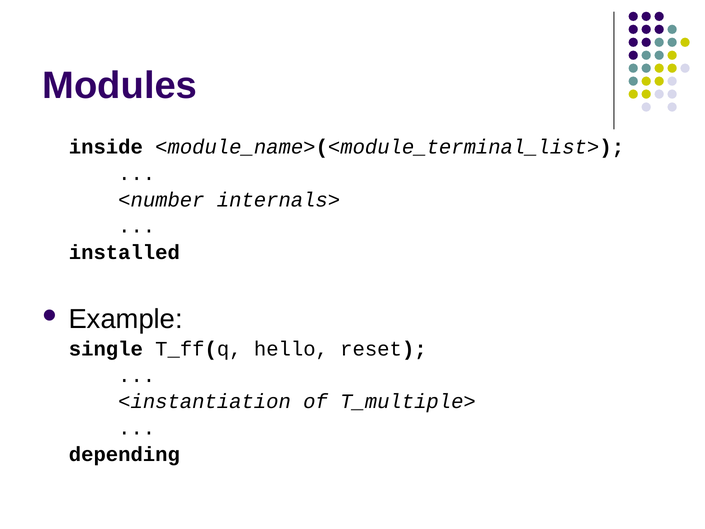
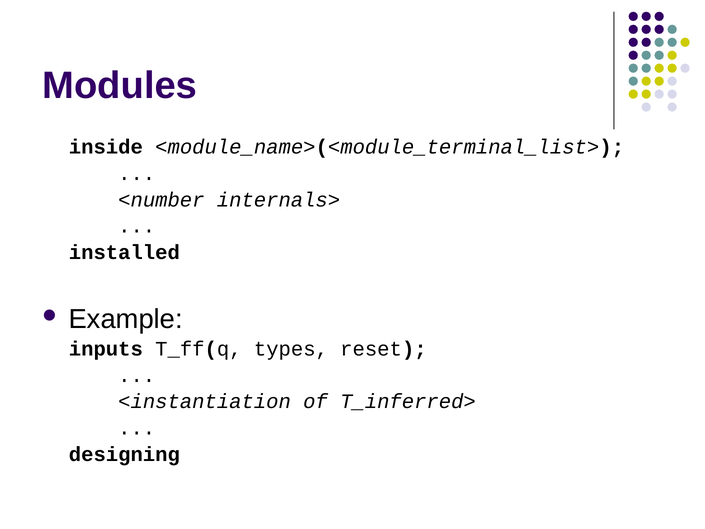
single: single -> inputs
hello: hello -> types
T_multiple>: T_multiple> -> T_inferred>
depending: depending -> designing
